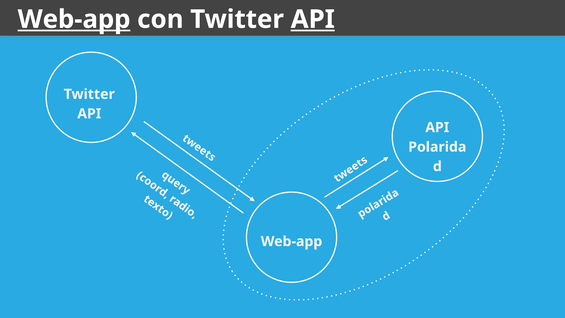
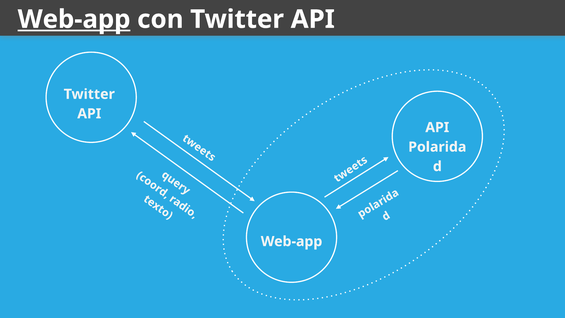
API at (313, 19) underline: present -> none
